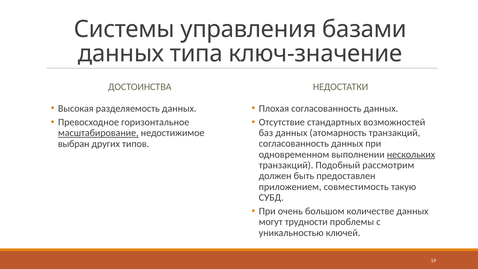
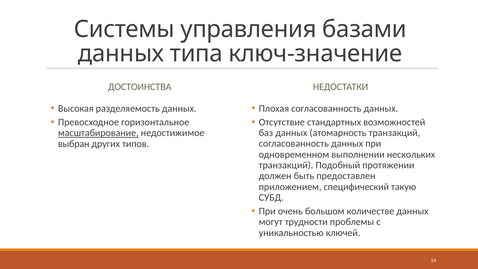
нескольких underline: present -> none
рассмотрим: рассмотрим -> протяжении
совместимость: совместимость -> специфический
